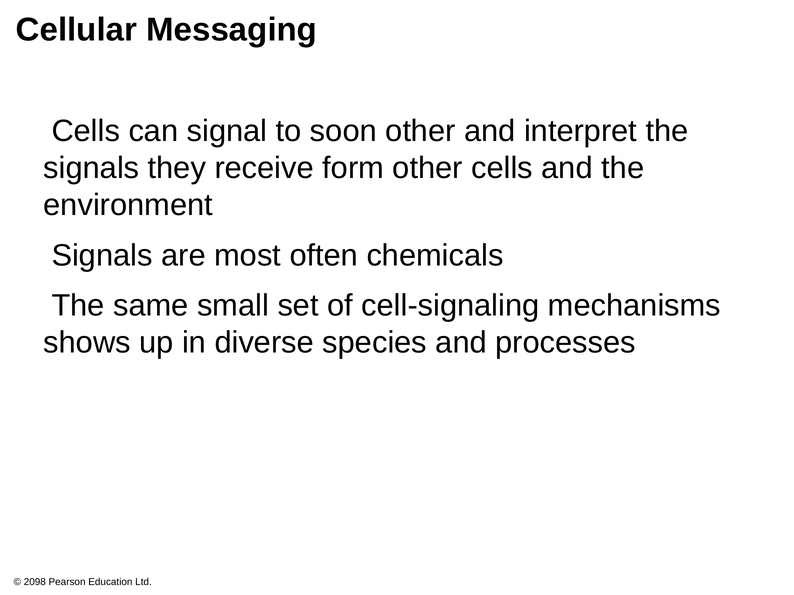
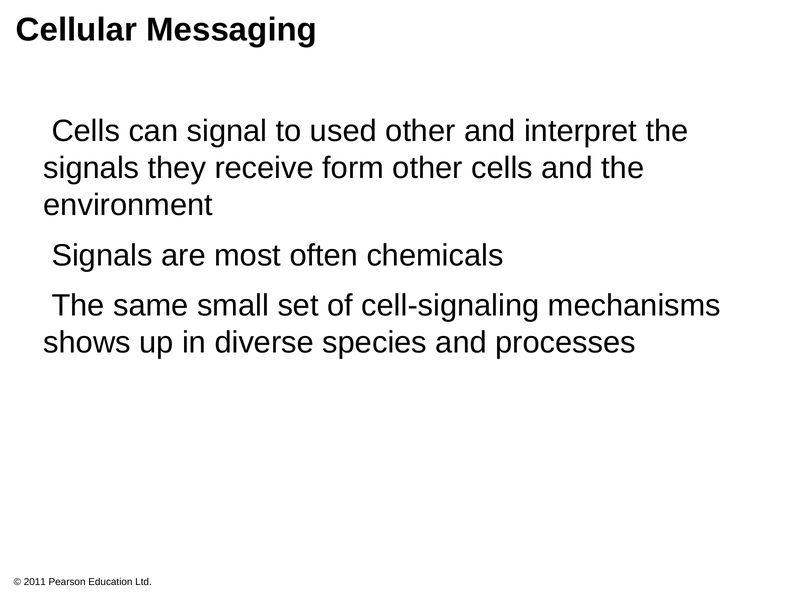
soon: soon -> used
2098: 2098 -> 2011
